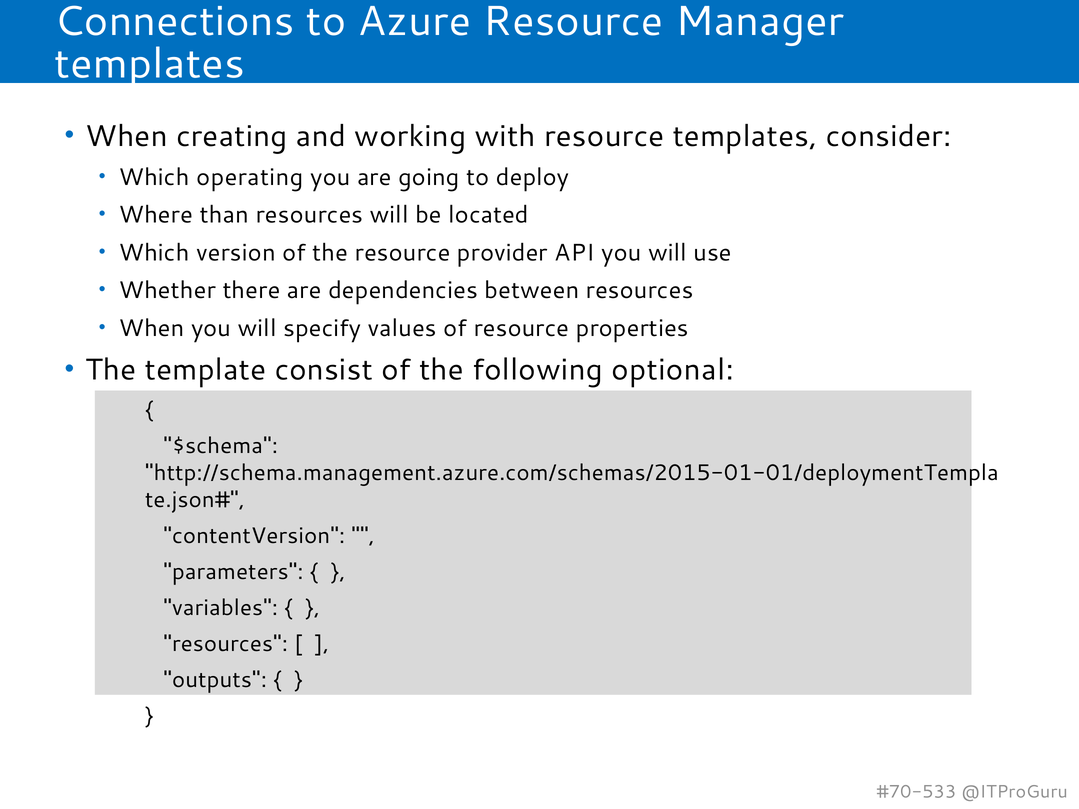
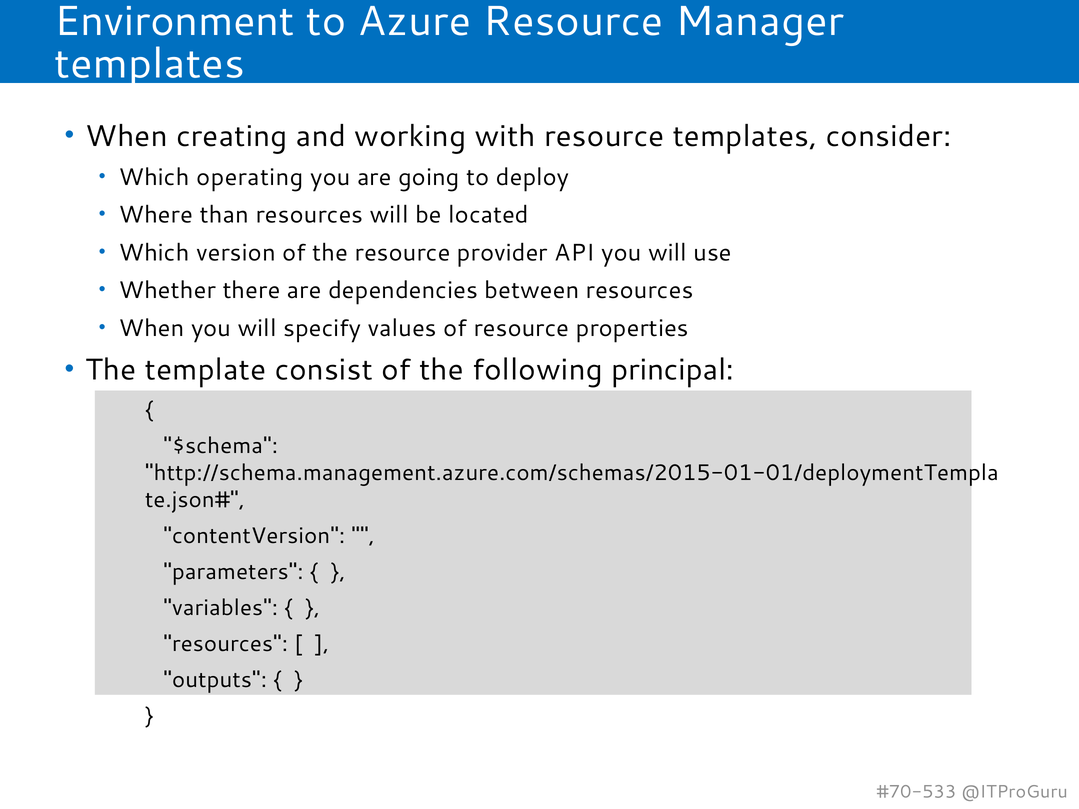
Connections: Connections -> Environment
optional: optional -> principal
